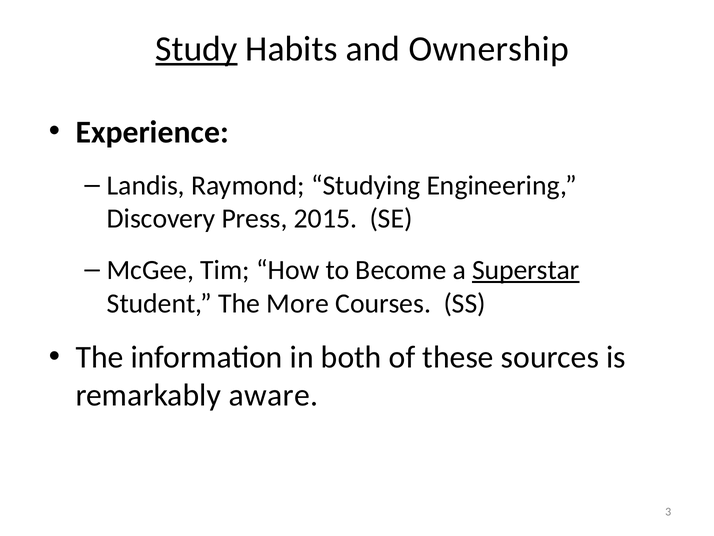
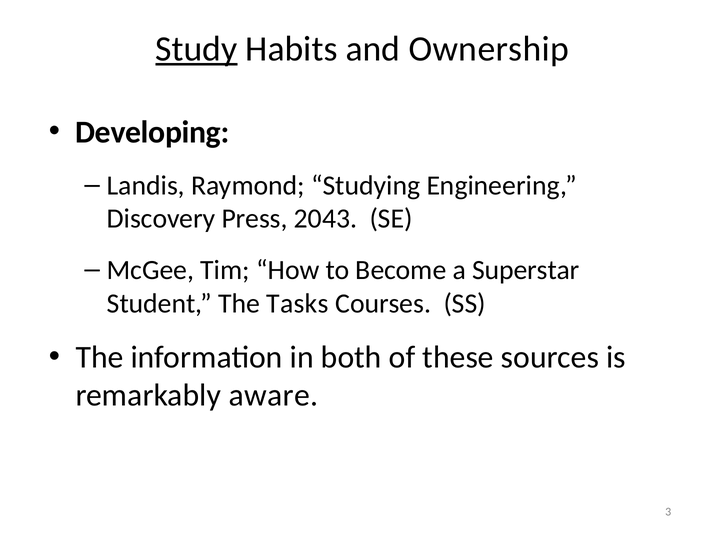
Experience: Experience -> Developing
2015: 2015 -> 2043
Superstar underline: present -> none
More: More -> Tasks
